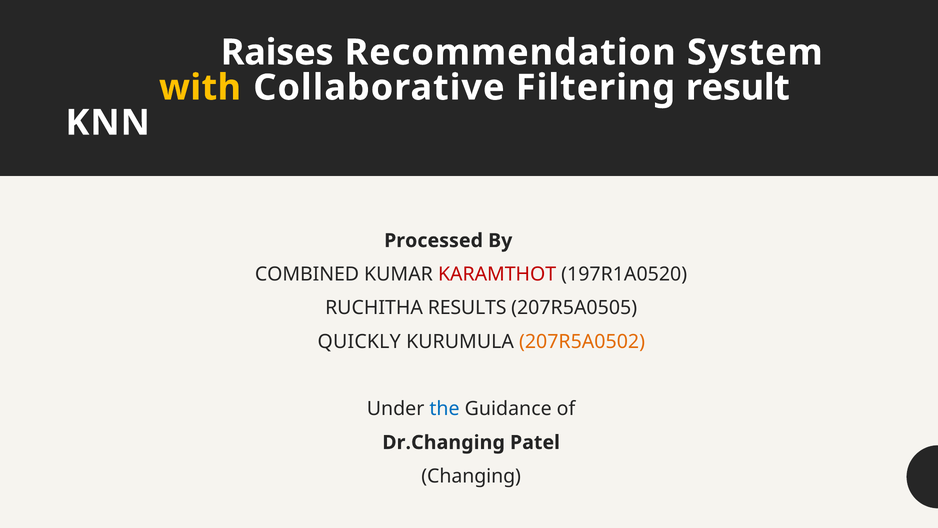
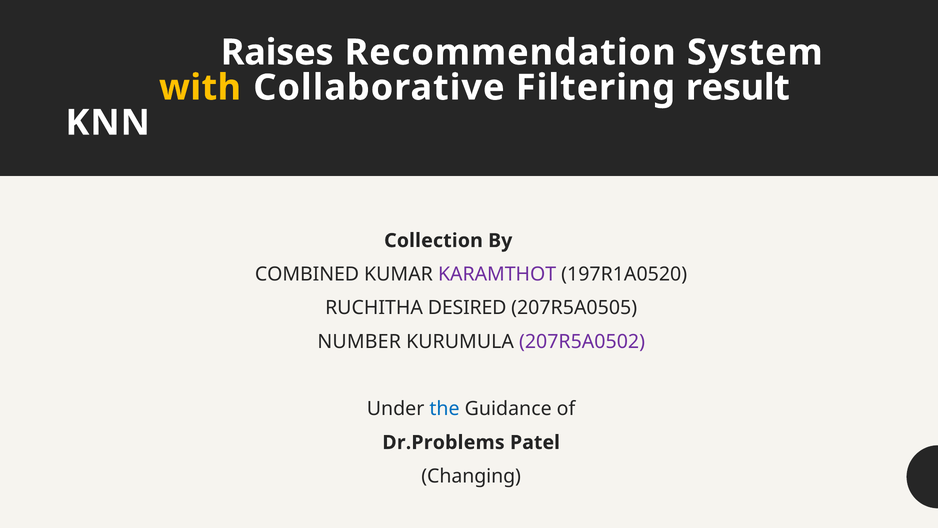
Processed: Processed -> Collection
KARAMTHOT colour: red -> purple
RESULTS: RESULTS -> DESIRED
QUICKLY: QUICKLY -> NUMBER
207R5A0502 colour: orange -> purple
Dr.Changing: Dr.Changing -> Dr.Problems
